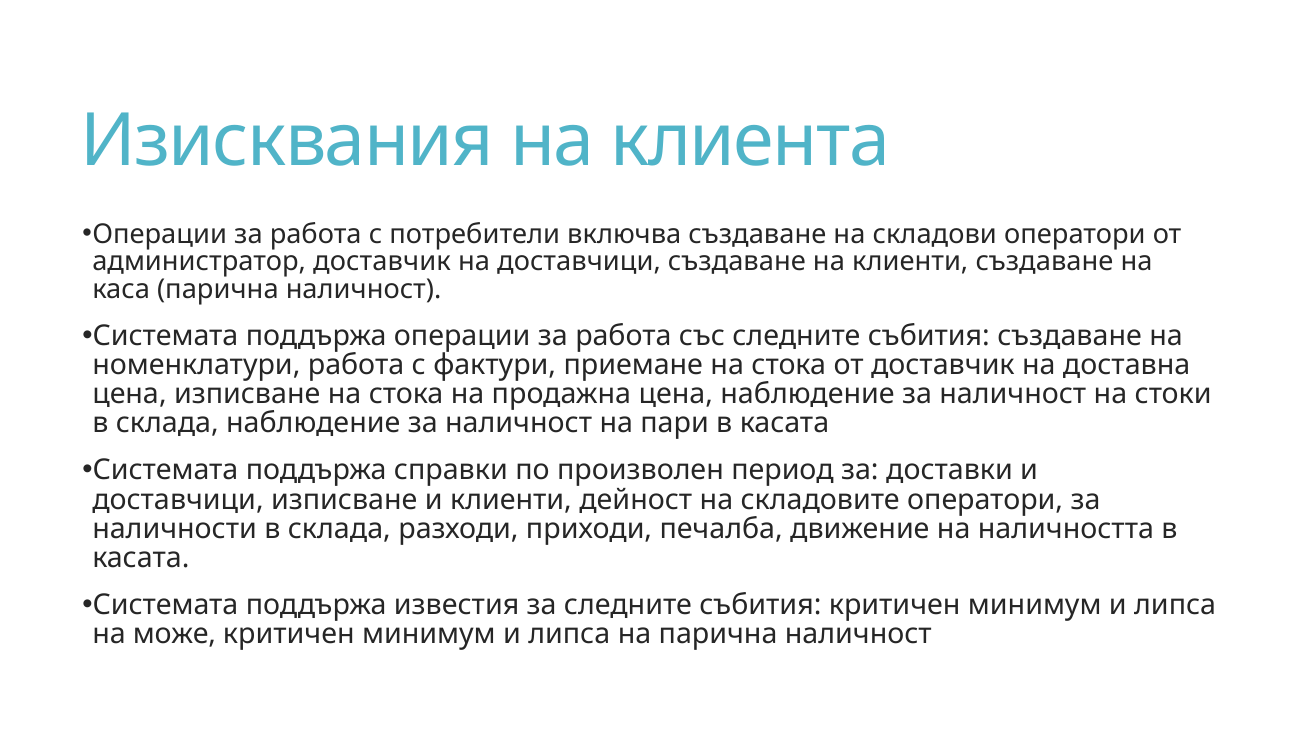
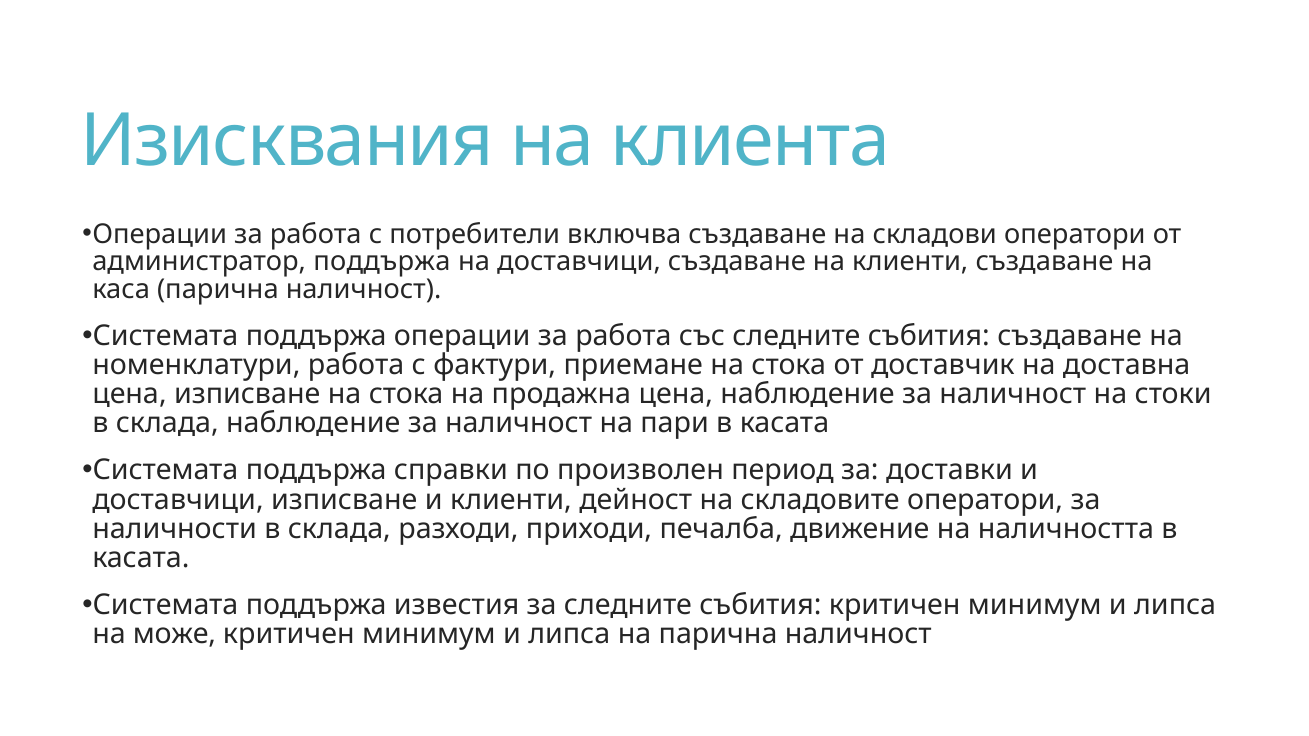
администратор доставчик: доставчик -> поддържа
